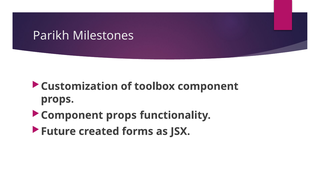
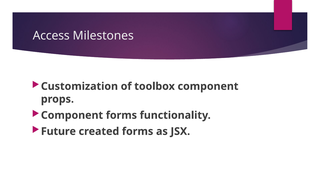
Parikh: Parikh -> Access
props at (121, 115): props -> forms
